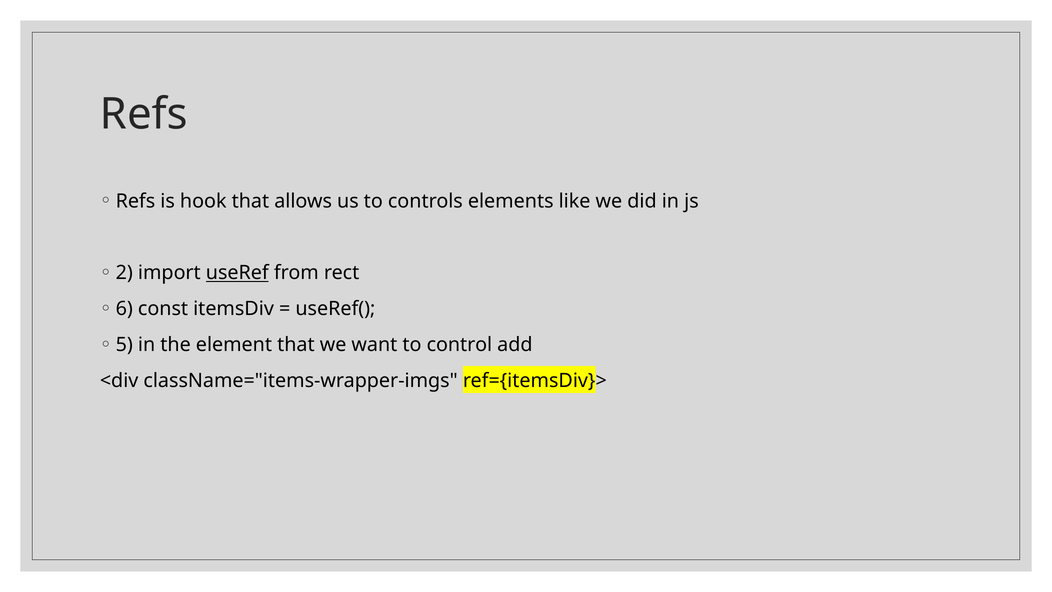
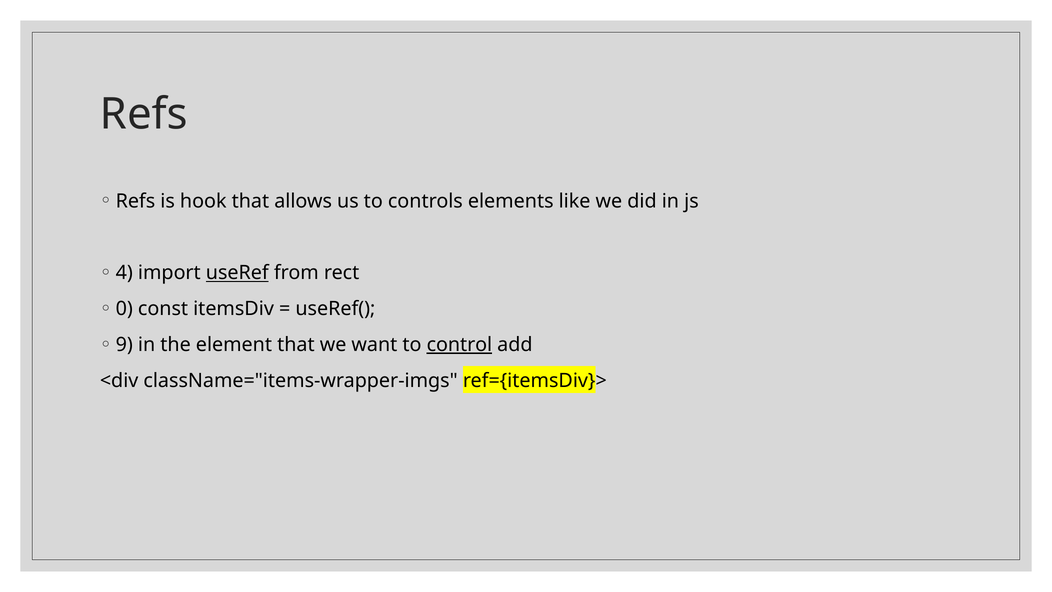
2: 2 -> 4
6: 6 -> 0
5: 5 -> 9
control underline: none -> present
